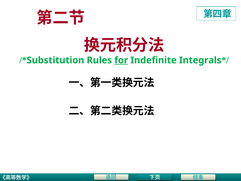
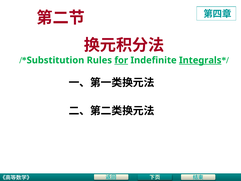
Integrals underline: none -> present
